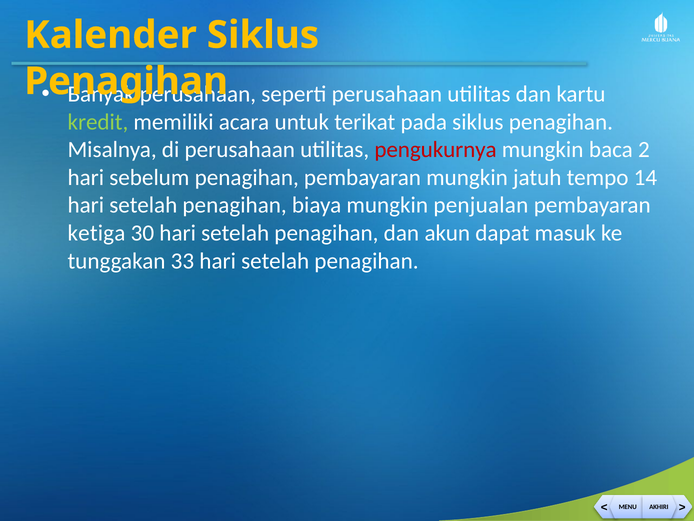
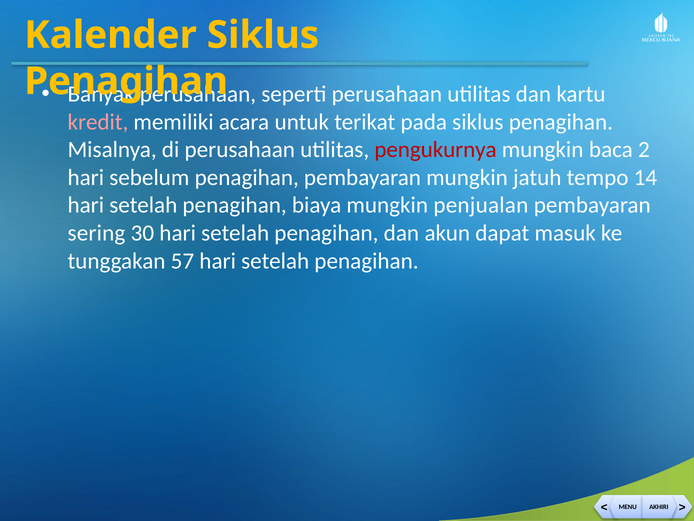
kredit colour: light green -> pink
ketiga: ketiga -> sering
33: 33 -> 57
